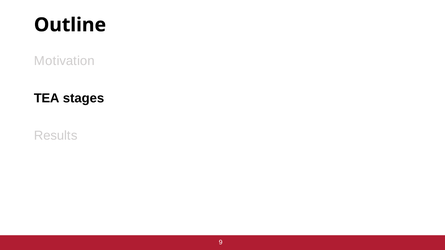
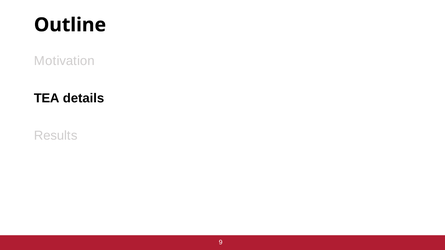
stages: stages -> details
